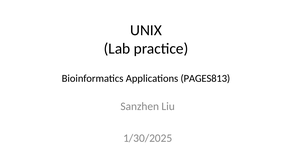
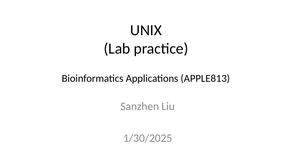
PAGES813: PAGES813 -> APPLE813
